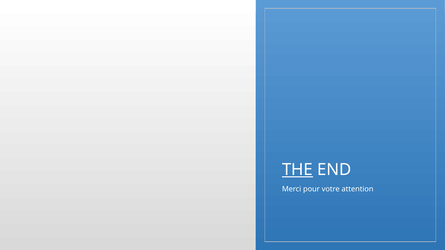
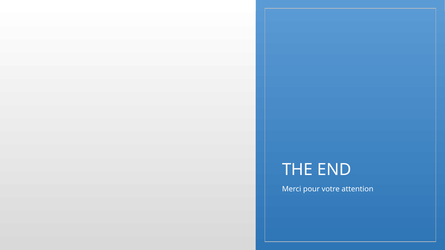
THE underline: present -> none
